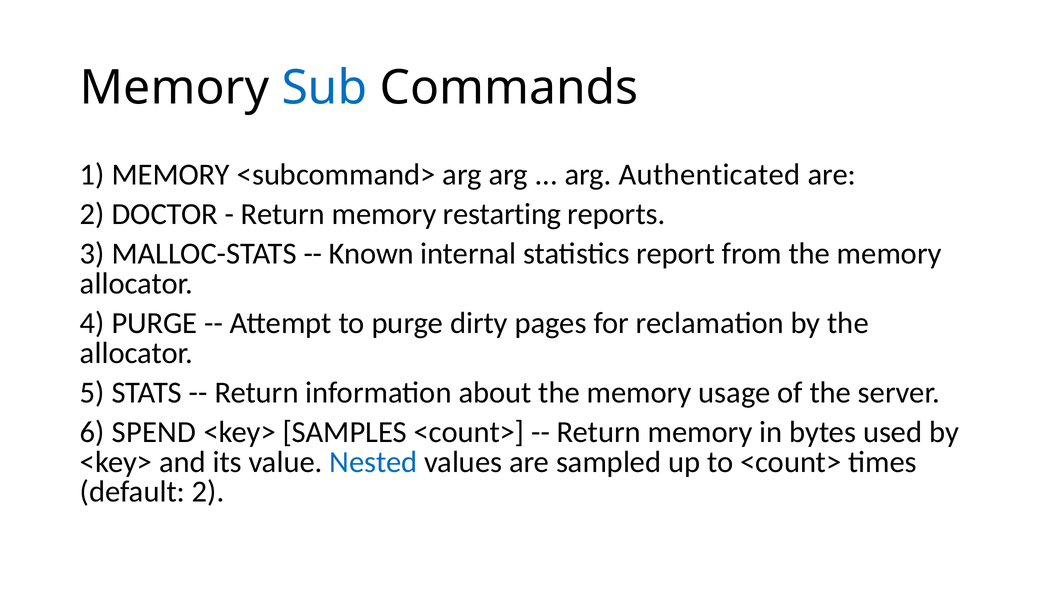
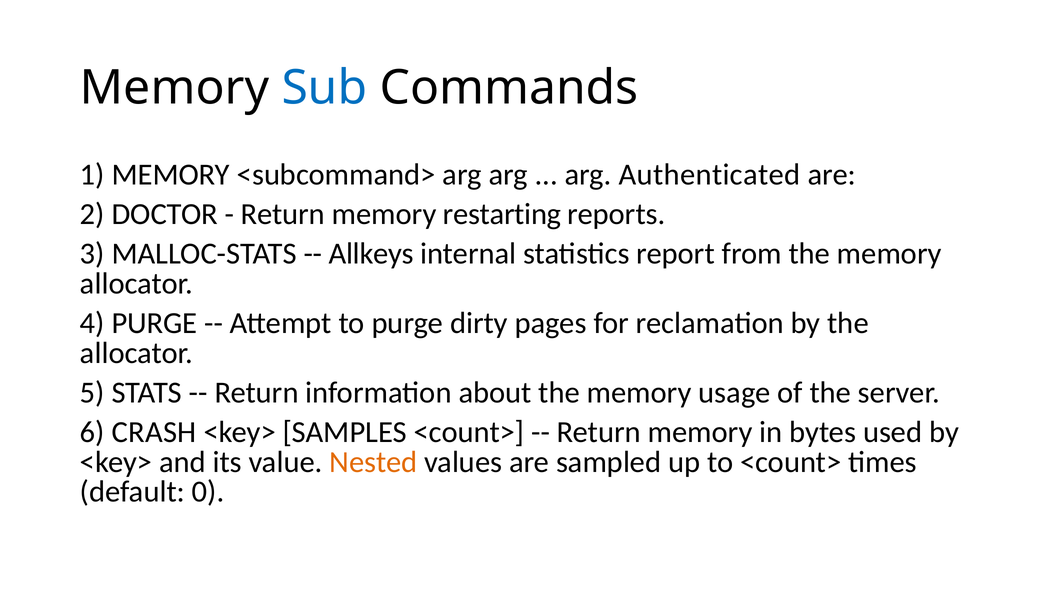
Known: Known -> Allkeys
SPEND: SPEND -> CRASH
Nested colour: blue -> orange
default 2: 2 -> 0
